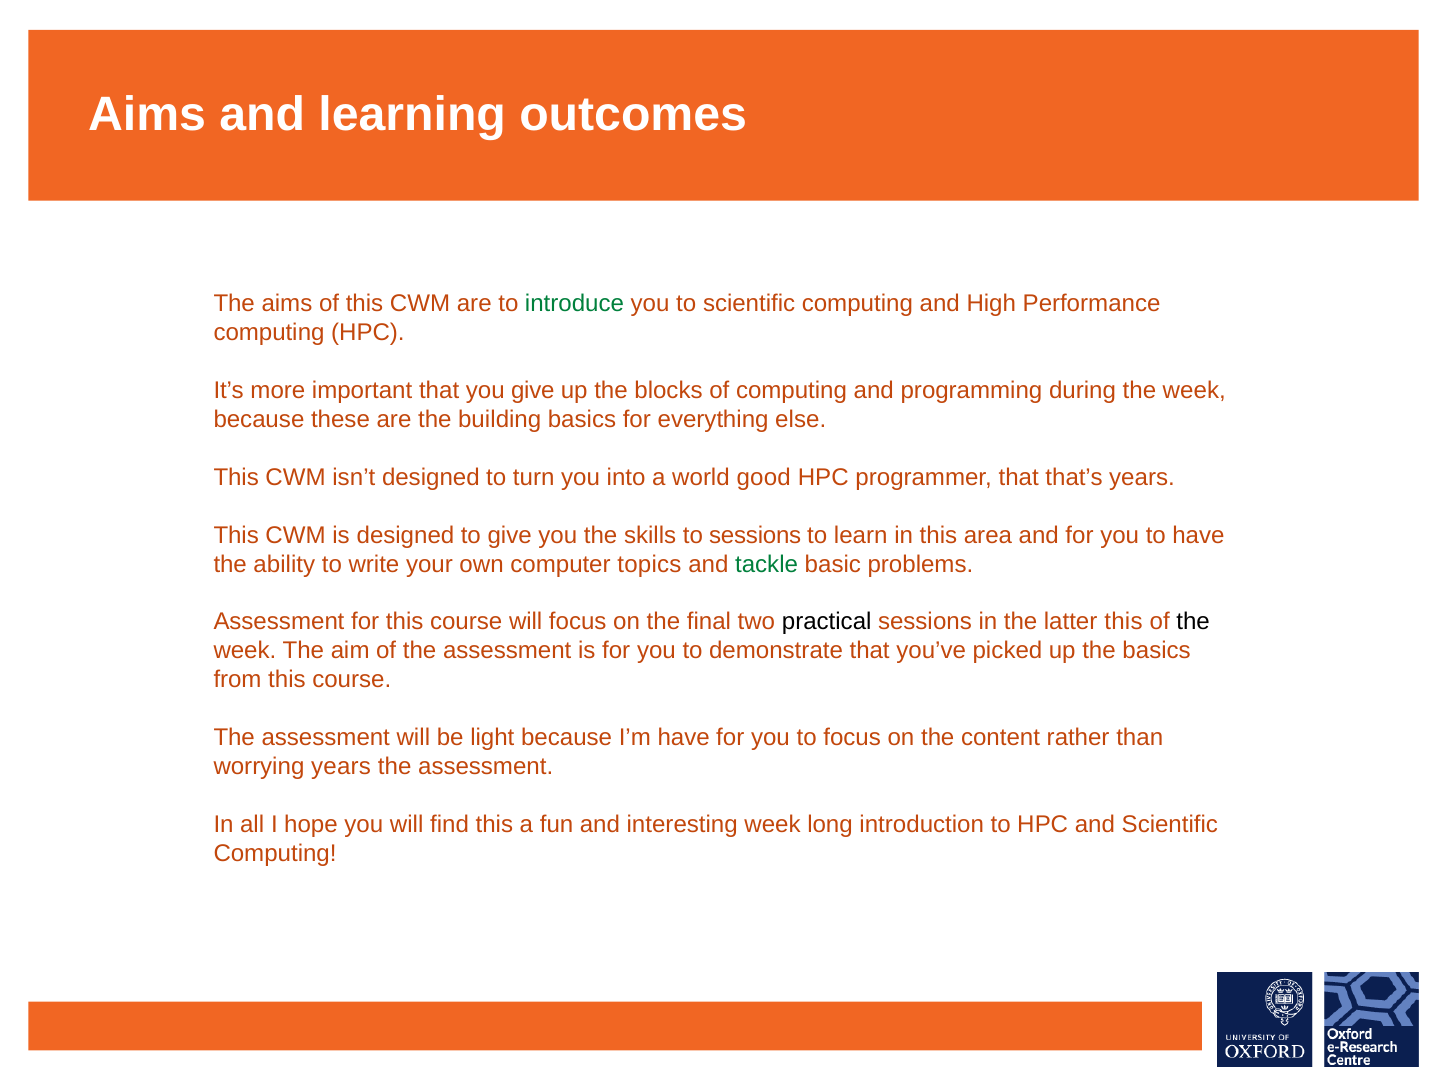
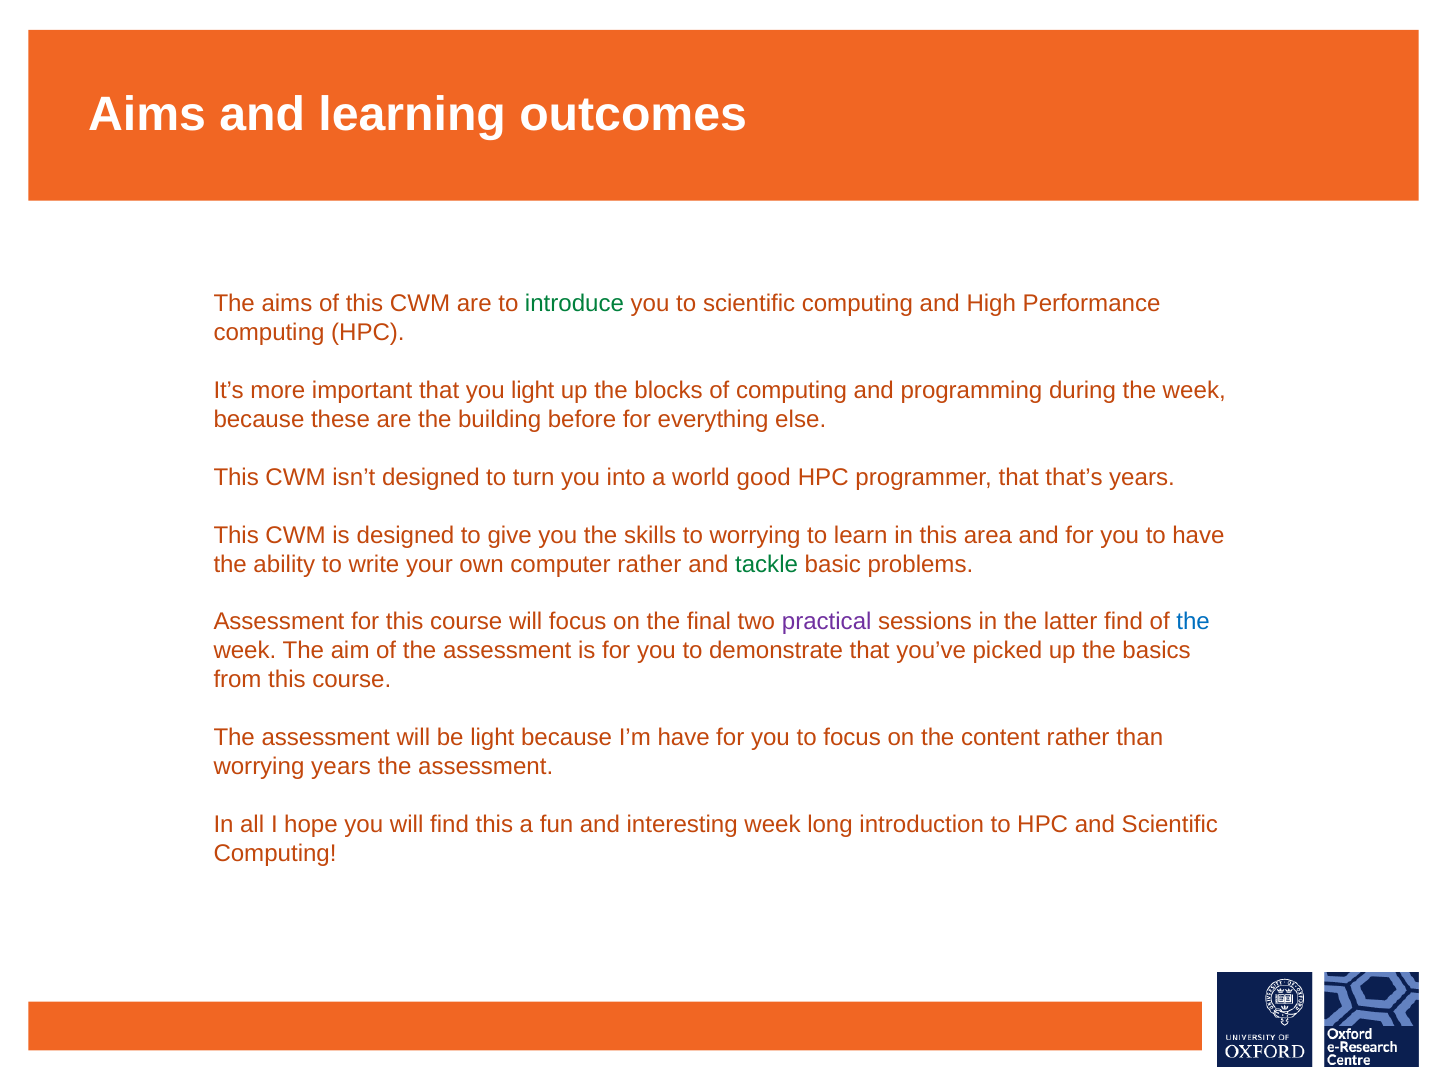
you give: give -> light
building basics: basics -> before
to sessions: sessions -> worrying
computer topics: topics -> rather
practical colour: black -> purple
latter this: this -> find
the at (1193, 622) colour: black -> blue
